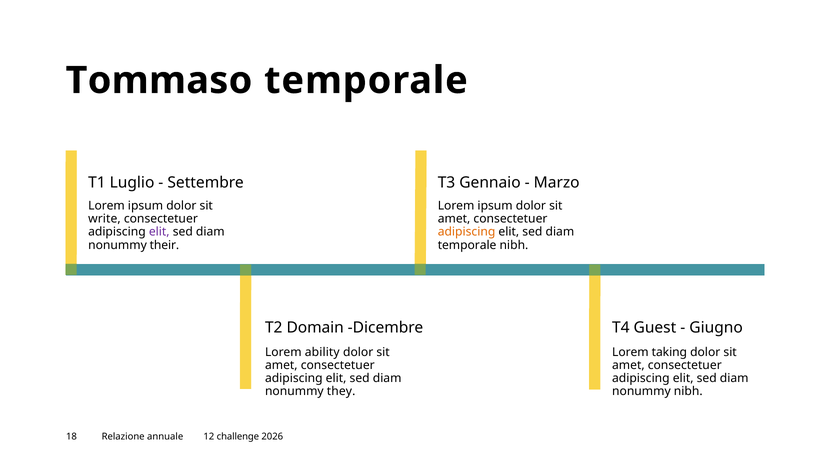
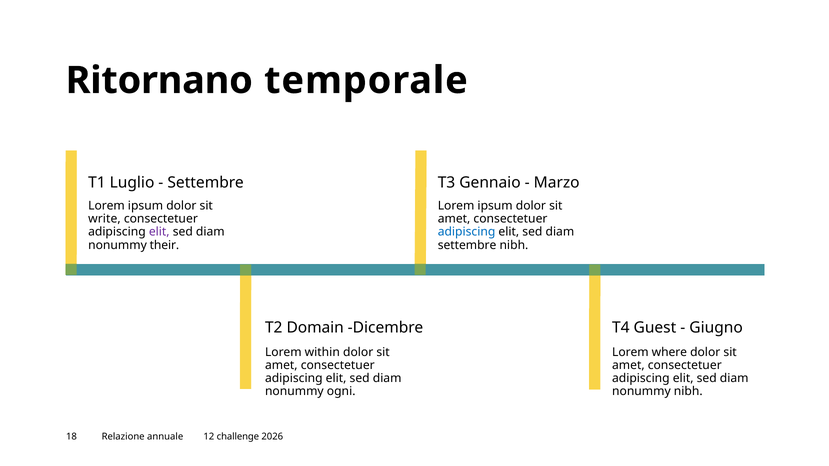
Tommaso: Tommaso -> Ritornano
adipiscing at (467, 232) colour: orange -> blue
temporale at (467, 245): temporale -> settembre
ability: ability -> within
taking: taking -> where
they: they -> ogni
